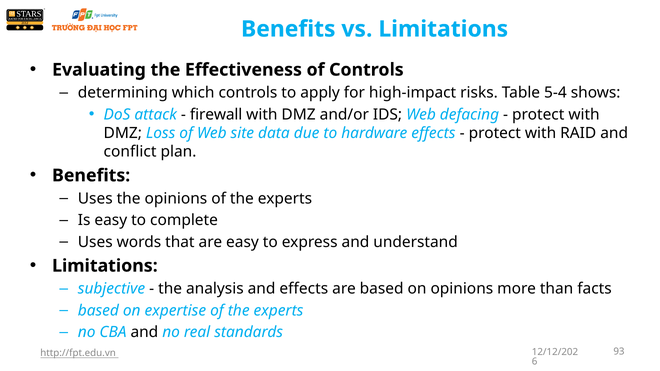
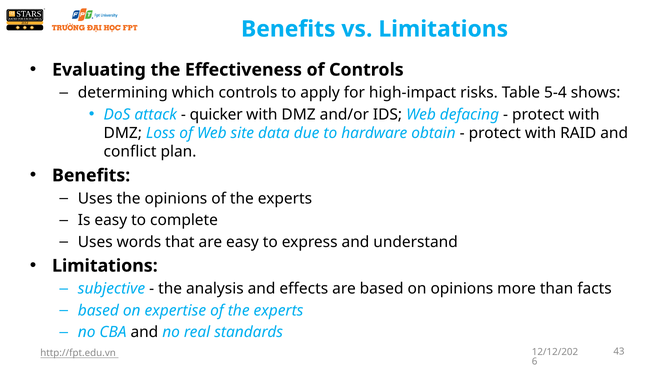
firewall: firewall -> quicker
hardware effects: effects -> obtain
93: 93 -> 43
